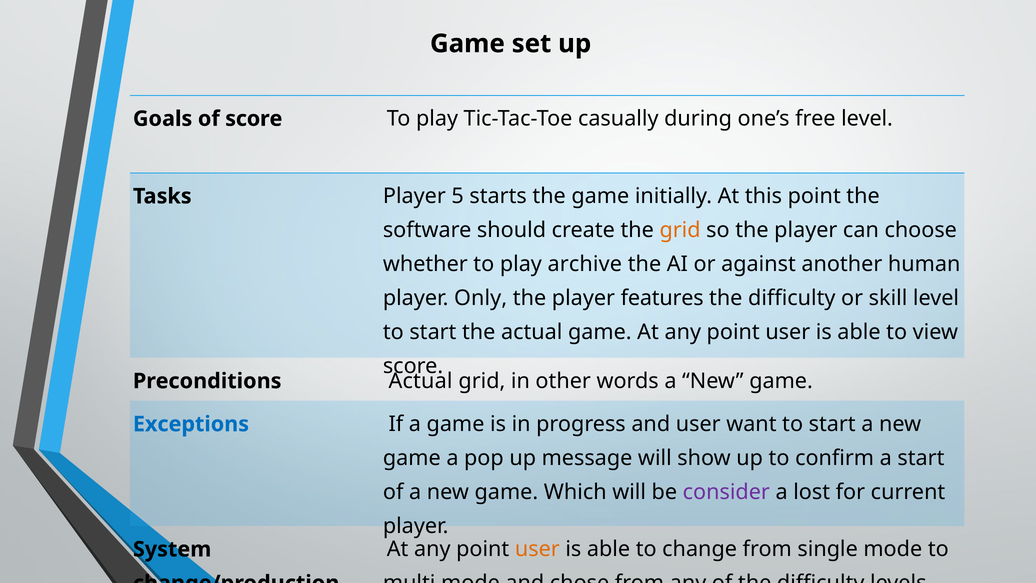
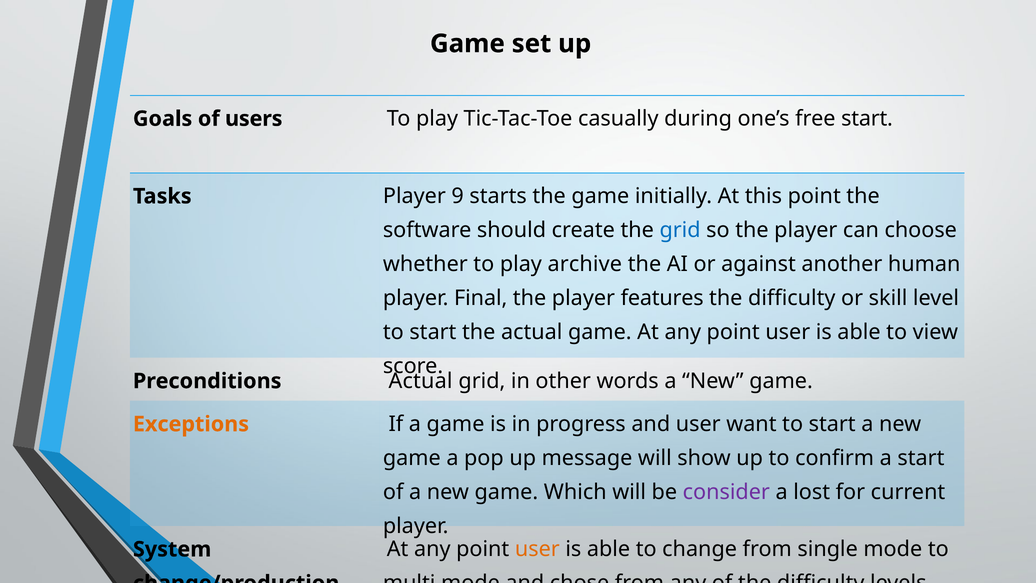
of score: score -> users
free level: level -> start
5: 5 -> 9
grid at (680, 230) colour: orange -> blue
Only: Only -> Final
Exceptions colour: blue -> orange
